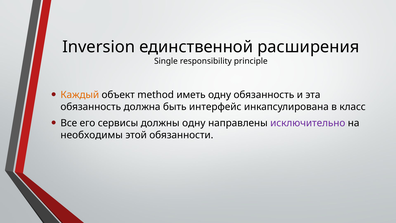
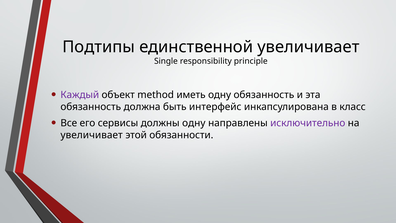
Inversion: Inversion -> Подтипы
единственной расширения: расширения -> увеличивает
Каждый colour: orange -> purple
необходимы at (92, 135): необходимы -> увеличивает
